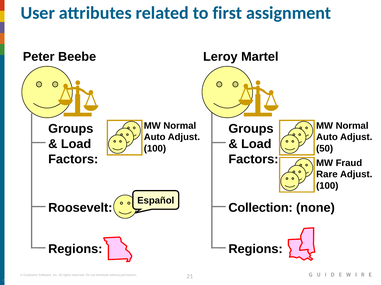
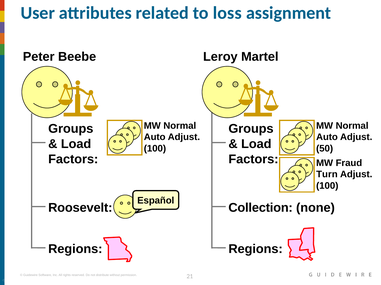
first: first -> loss
Rare: Rare -> Turn
